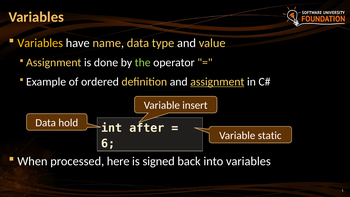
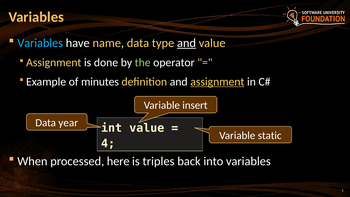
Variables at (40, 43) colour: yellow -> light blue
and at (187, 43) underline: none -> present
ordered: ordered -> minutes
hold: hold -> year
int after: after -> value
6: 6 -> 4
signed: signed -> triples
